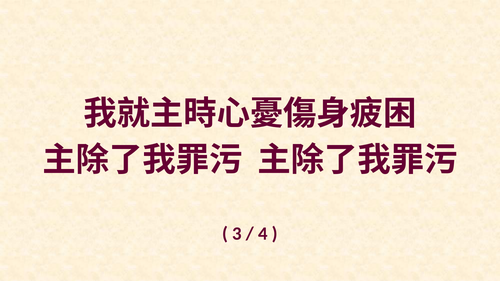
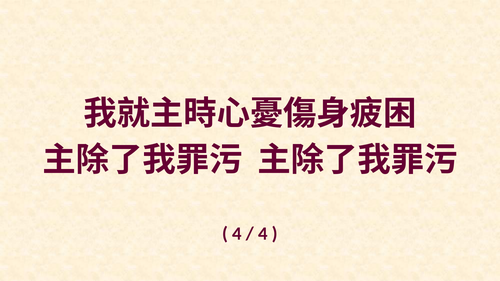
3 at (237, 234): 3 -> 4
